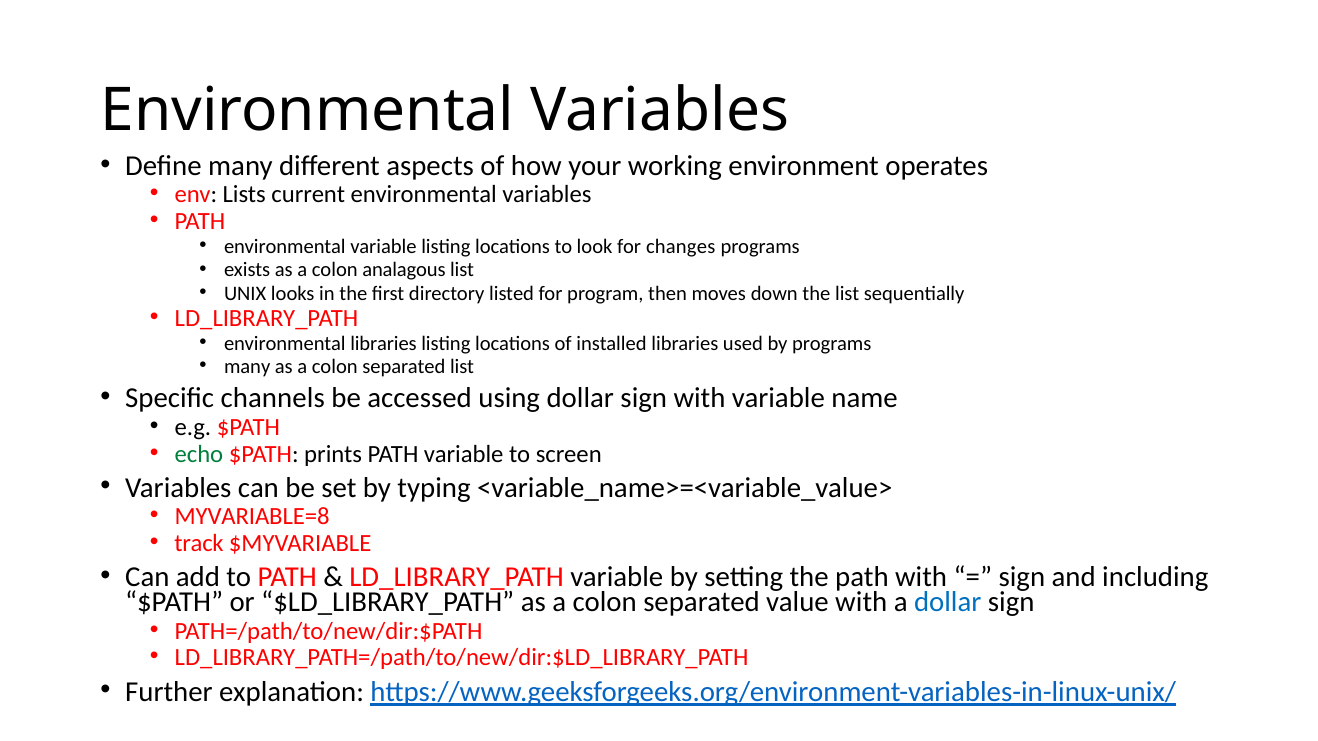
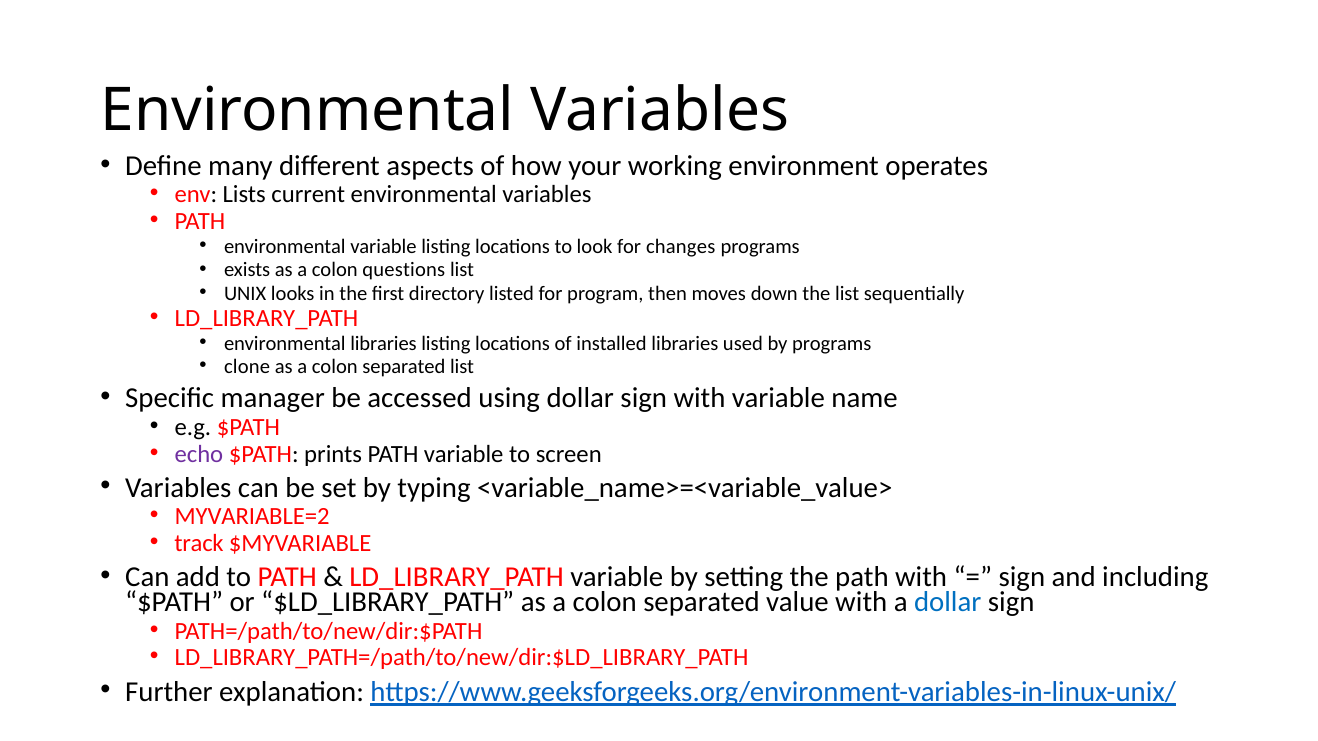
analagous: analagous -> questions
many at (247, 367): many -> clone
channels: channels -> manager
echo colour: green -> purple
MYVARIABLE=8: MYVARIABLE=8 -> MYVARIABLE=2
